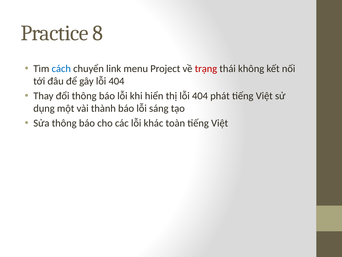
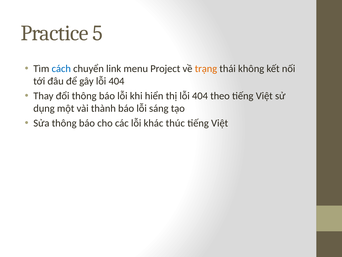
8: 8 -> 5
trạng colour: red -> orange
phát: phát -> theo
toàn: toàn -> thúc
